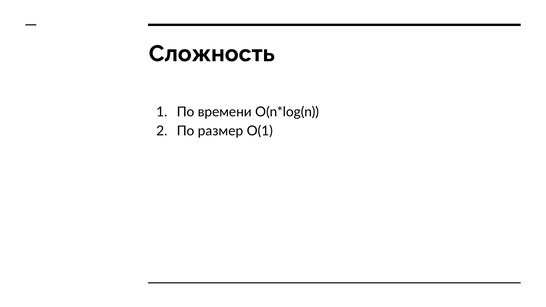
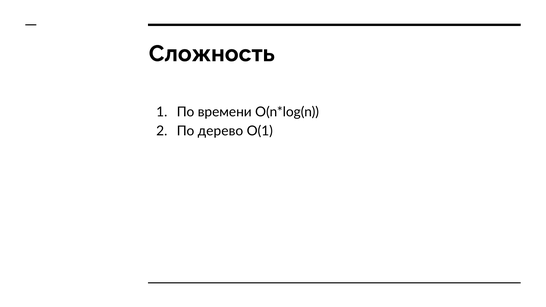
размер: размер -> дерево
